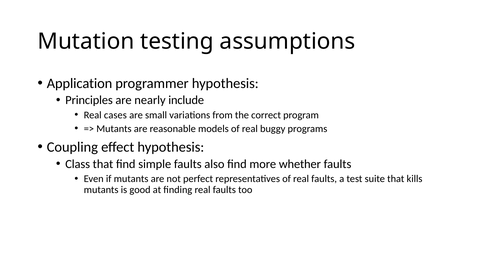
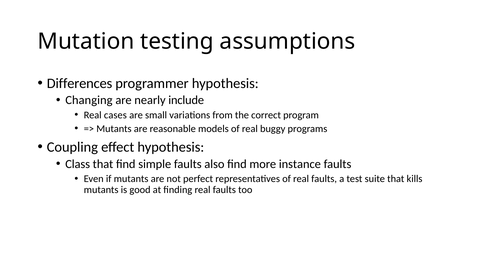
Application: Application -> Differences
Principles: Principles -> Changing
whether: whether -> instance
